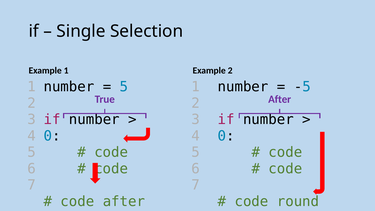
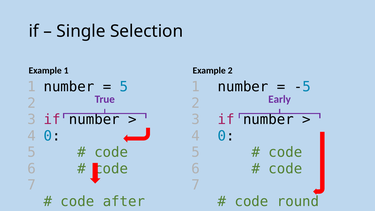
True After: After -> Early
